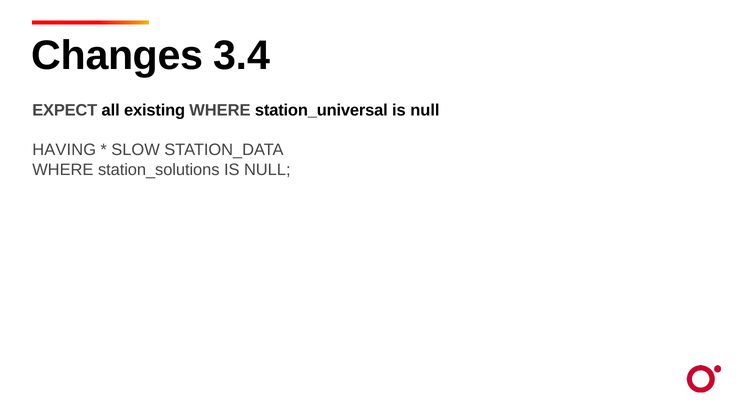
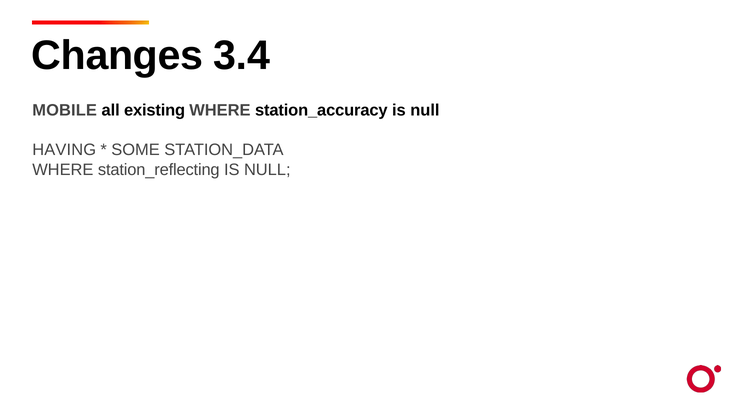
EXPECT: EXPECT -> MOBILE
station_universal: station_universal -> station_accuracy
SLOW: SLOW -> SOME
station_solutions: station_solutions -> station_reflecting
